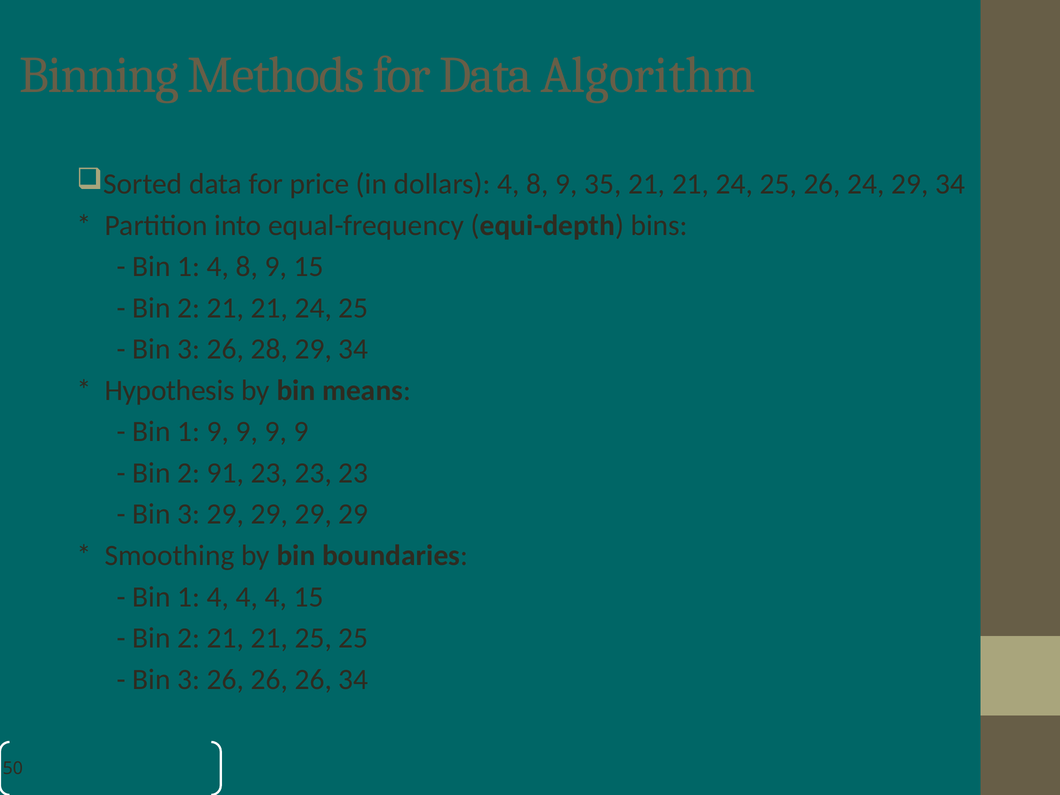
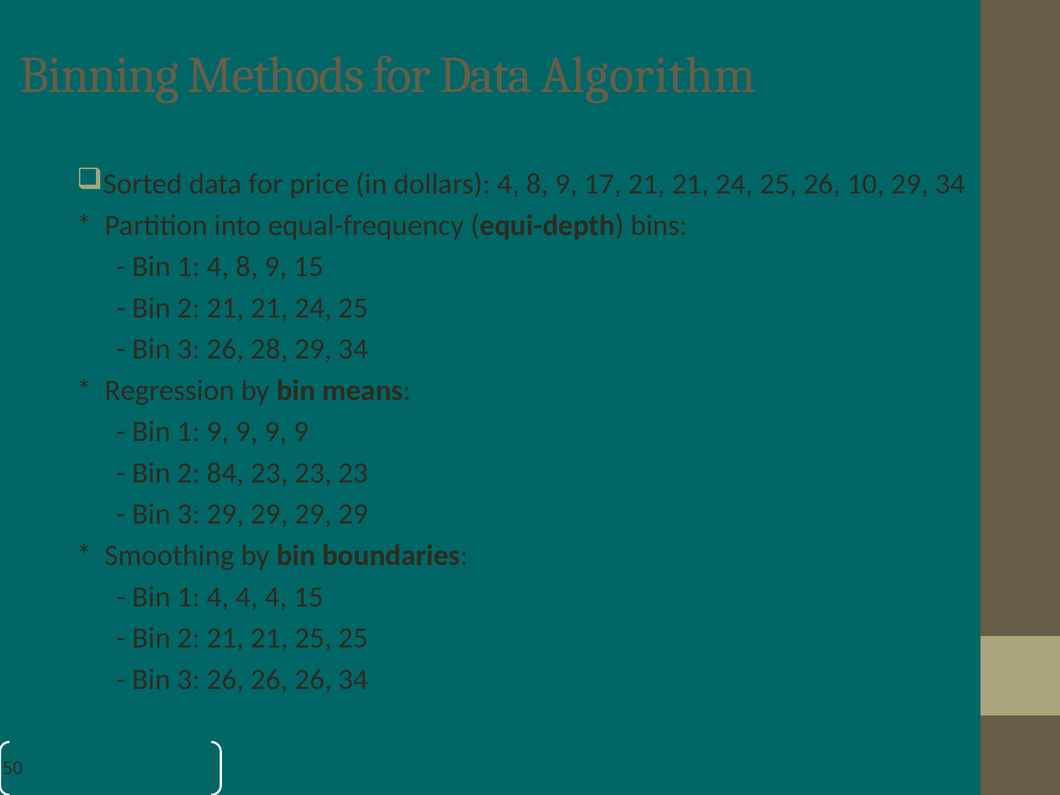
35: 35 -> 17
26 24: 24 -> 10
Hypothesis: Hypothesis -> Regression
91: 91 -> 84
